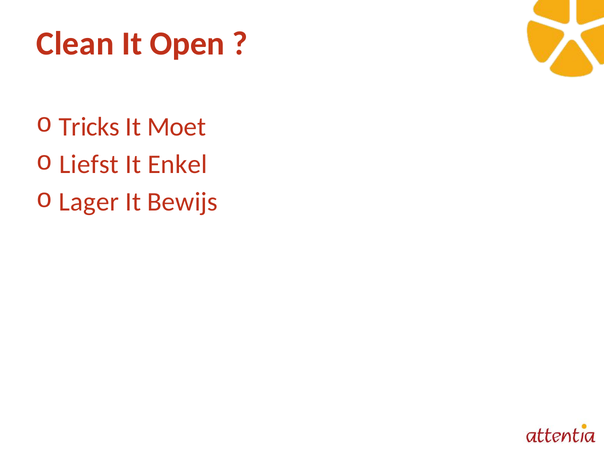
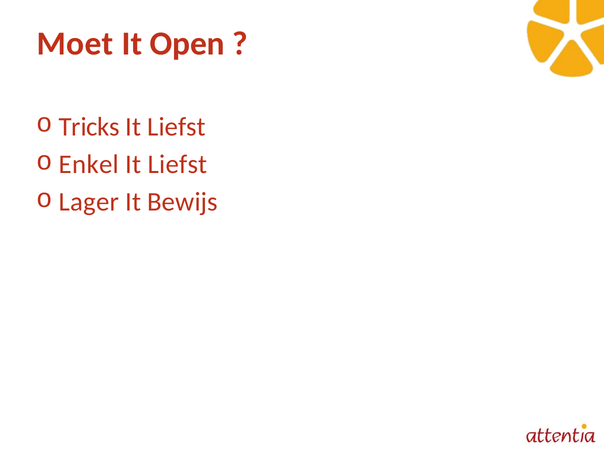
Clean: Clean -> Moet
Moet at (177, 127): Moet -> Liefst
Liefst: Liefst -> Enkel
Enkel at (178, 164): Enkel -> Liefst
